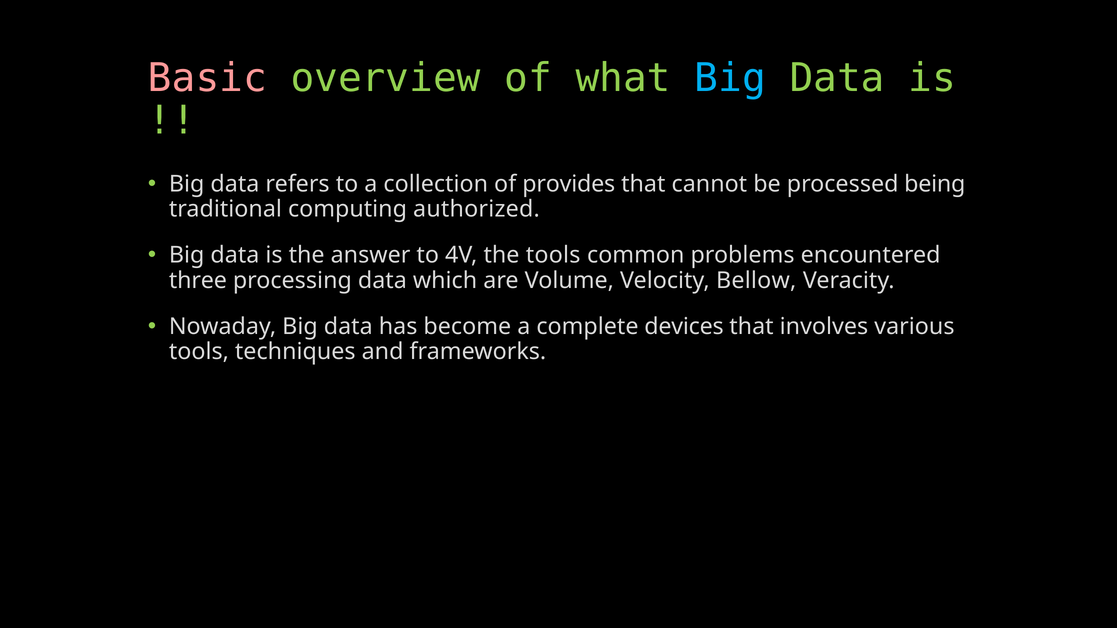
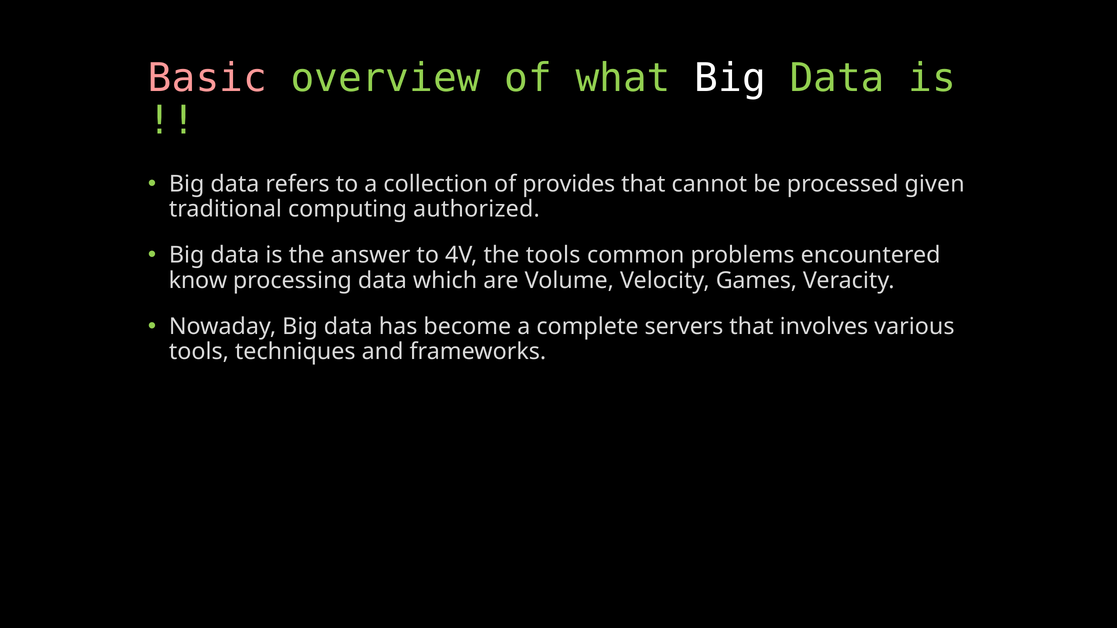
Big at (730, 78) colour: light blue -> white
being: being -> given
three: three -> know
Bellow: Bellow -> Games
devices: devices -> servers
